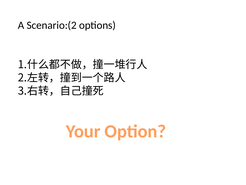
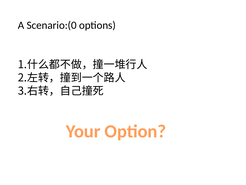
Scenario:(2: Scenario:(2 -> Scenario:(0
